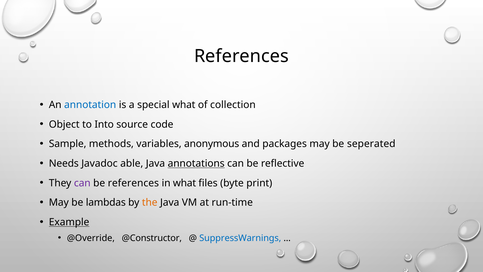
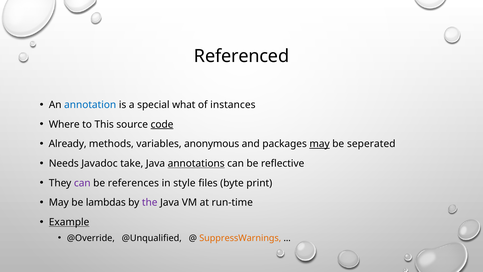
References at (241, 56): References -> Referenced
collection: collection -> instances
Object: Object -> Where
Into: Into -> This
code underline: none -> present
Sample: Sample -> Already
may at (320, 144) underline: none -> present
able: able -> take
in what: what -> style
the colour: orange -> purple
@Constructor: @Constructor -> @Unqualified
SuppressWarnings colour: blue -> orange
